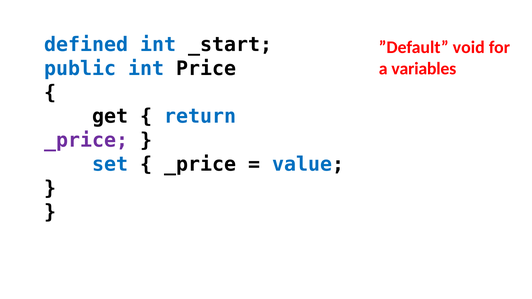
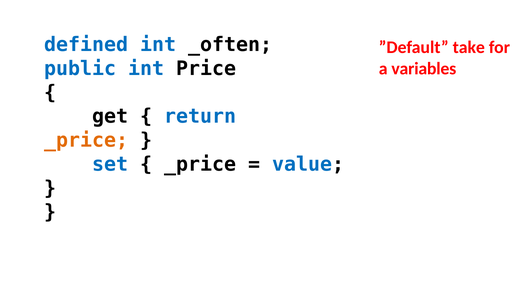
_start: _start -> _often
void: void -> take
_price at (86, 140) colour: purple -> orange
